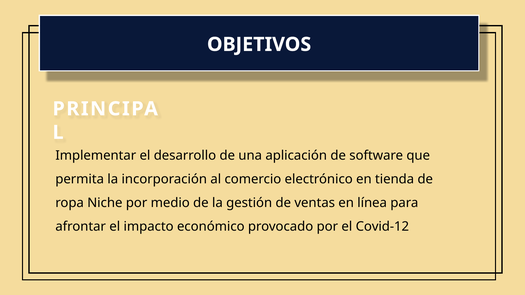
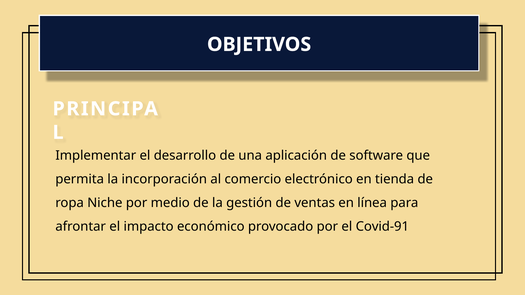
Covid-12: Covid-12 -> Covid-91
